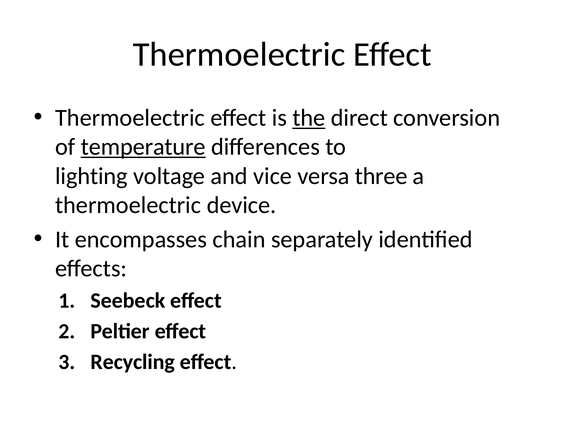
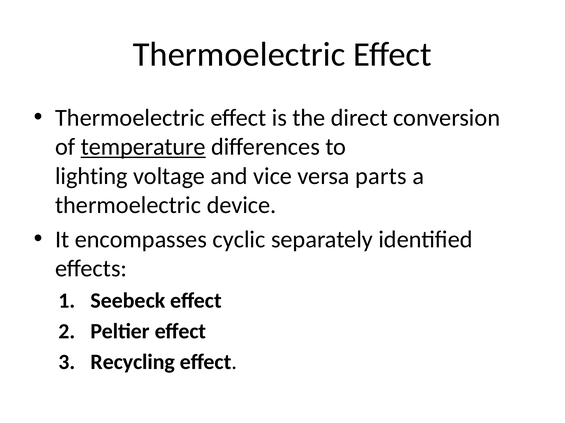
the underline: present -> none
three: three -> parts
chain: chain -> cyclic
